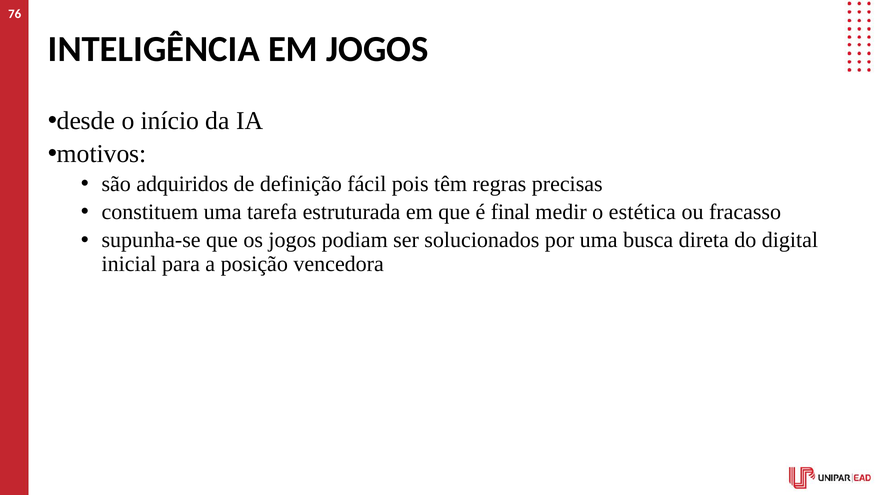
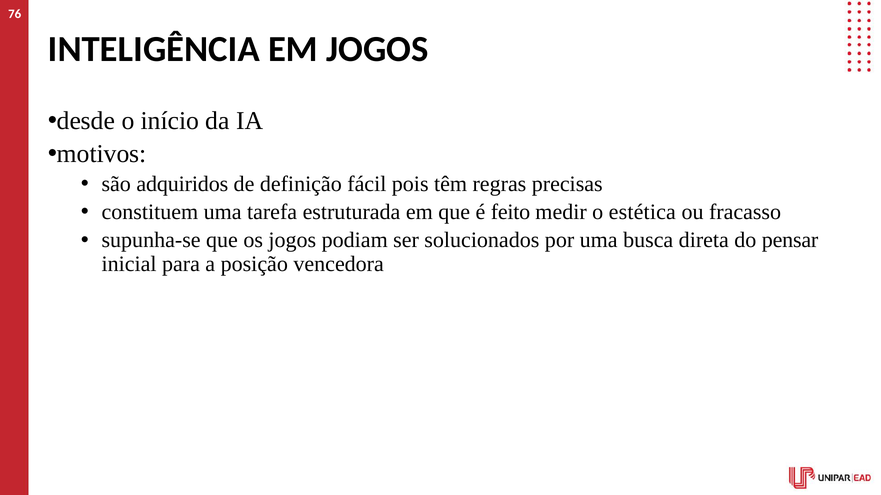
final: final -> feito
digital: digital -> pensar
